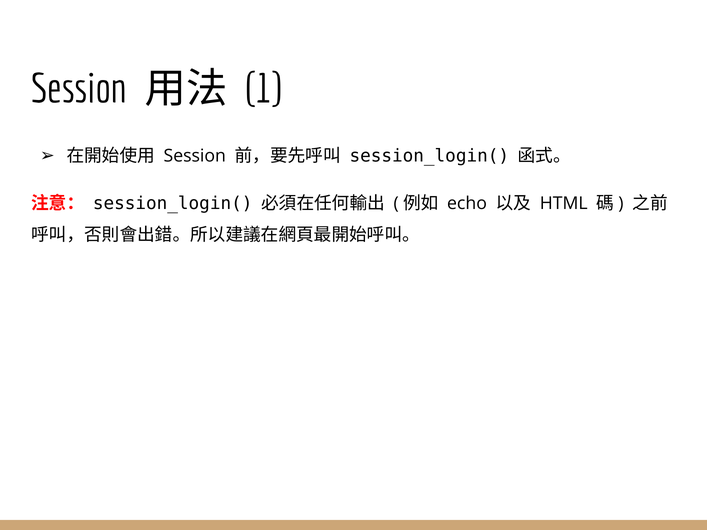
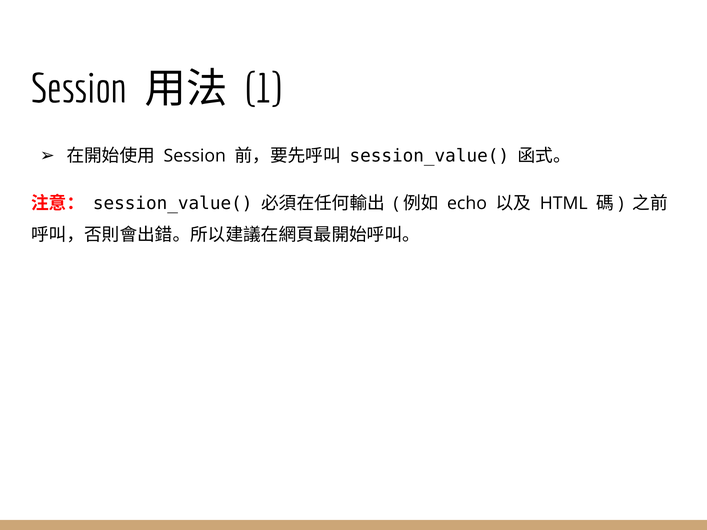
session_login( at (429, 156): session_login( -> session_value(
session_login( at (173, 203): session_login( -> session_value(
